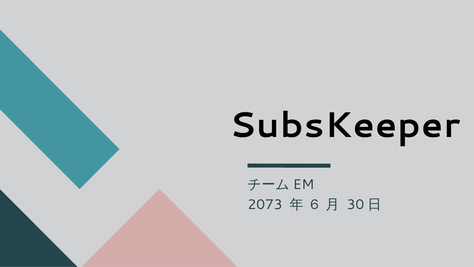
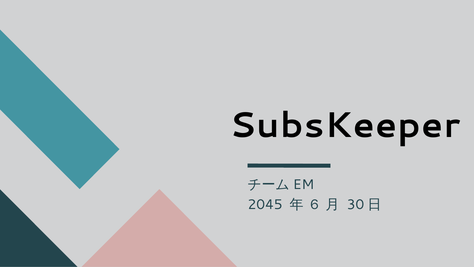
2073: 2073 -> 2045
